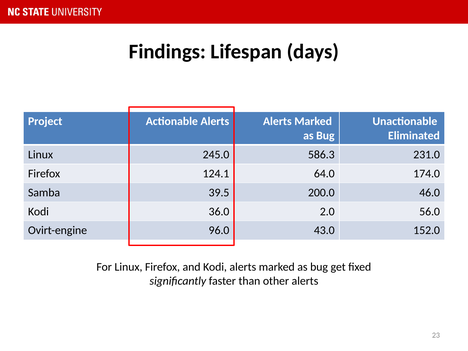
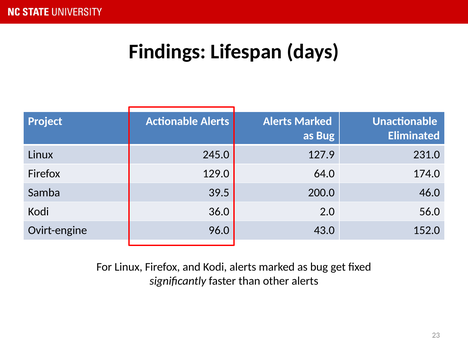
586.3: 586.3 -> 127.9
124.1: 124.1 -> 129.0
